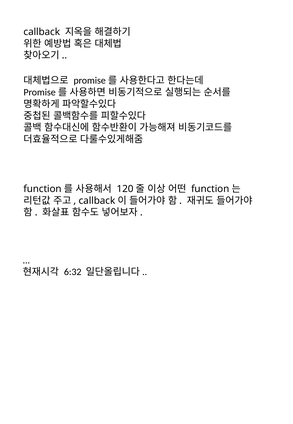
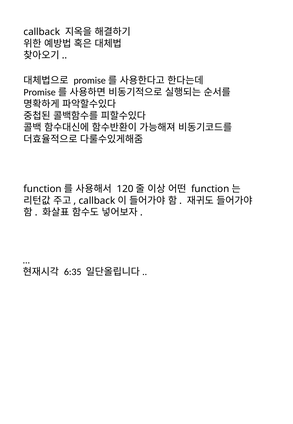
6:32: 6:32 -> 6:35
